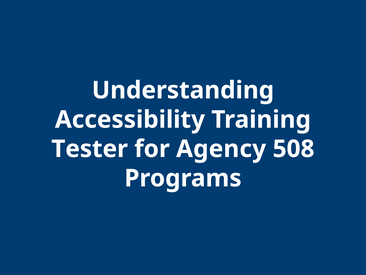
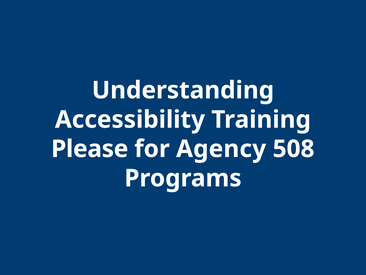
Tester: Tester -> Please
